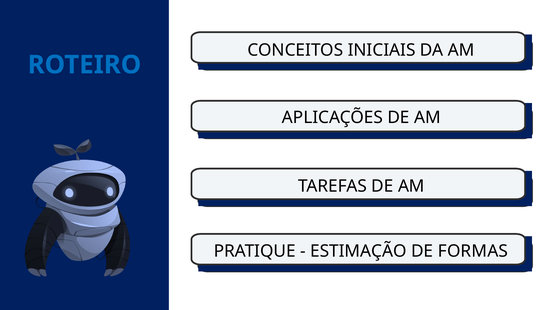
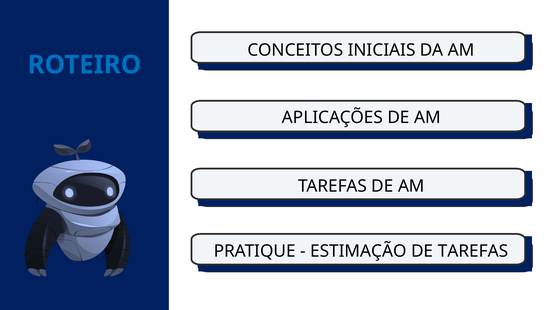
DE FORMAS: FORMAS -> TAREFAS
